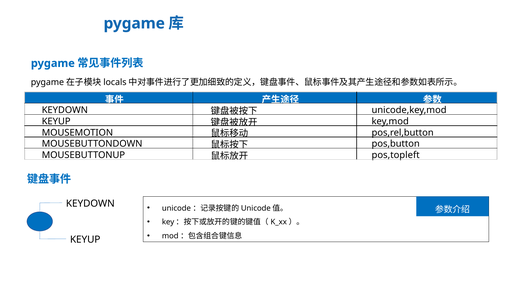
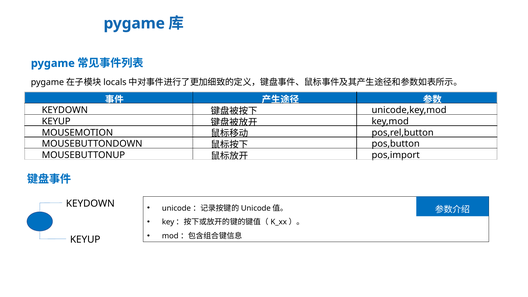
pos,topleft: pos,topleft -> pos,import
